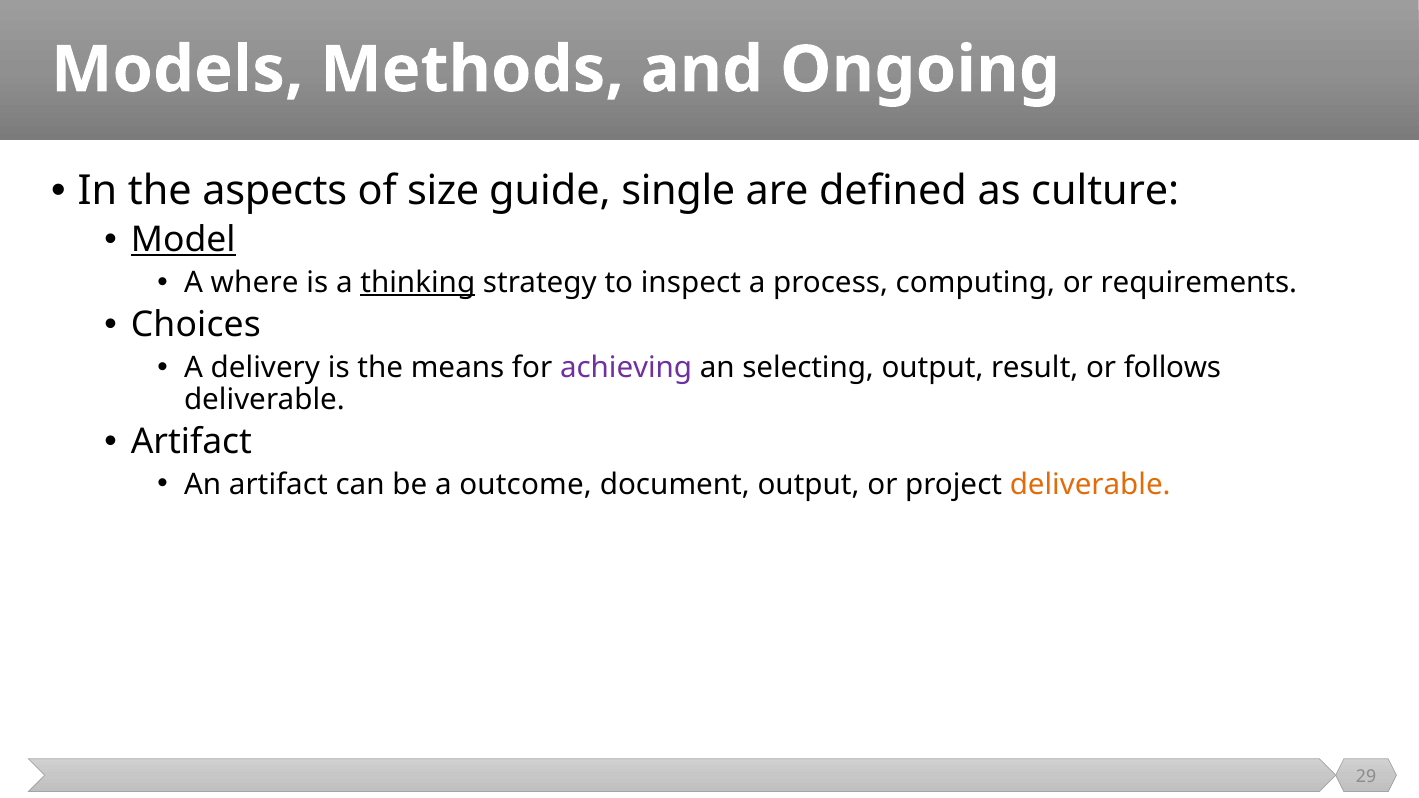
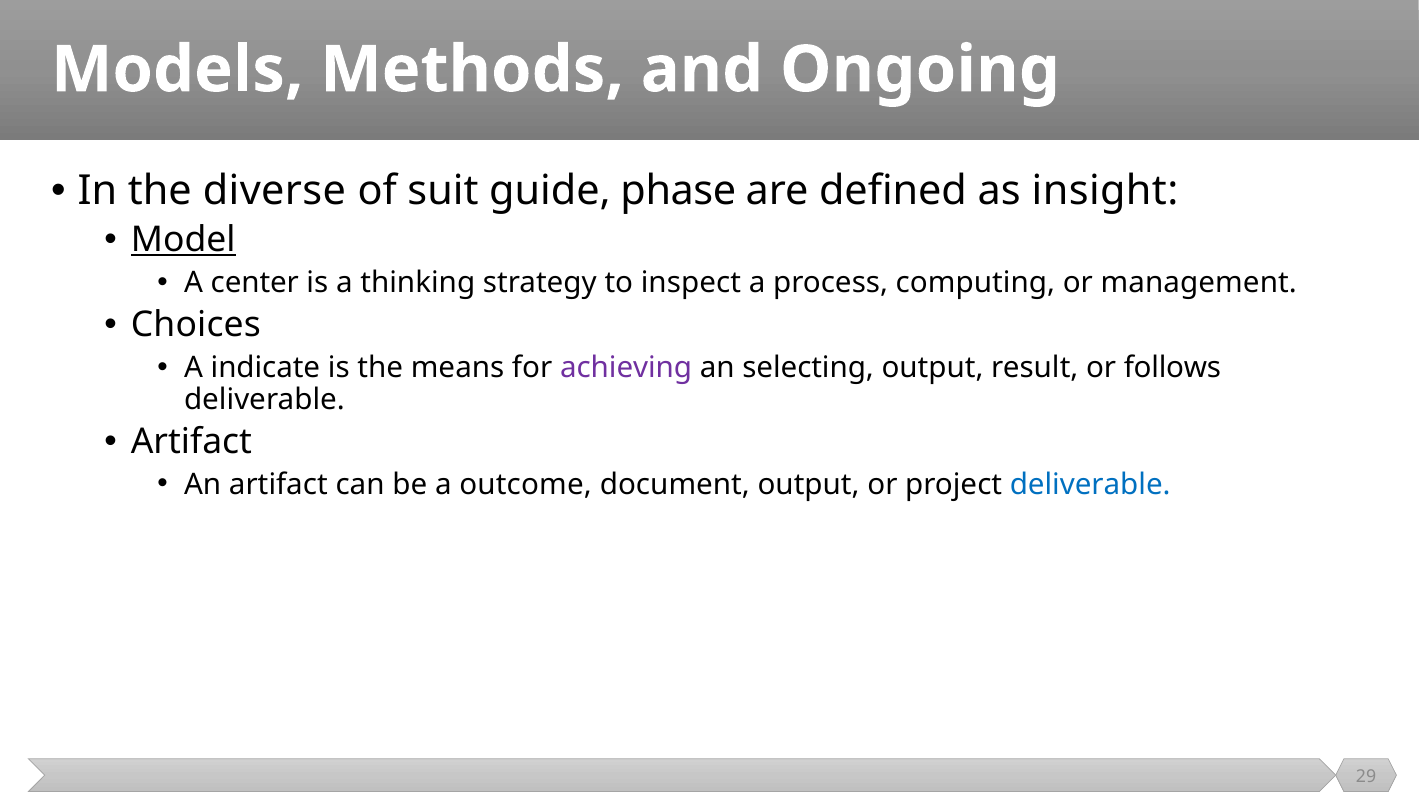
aspects: aspects -> diverse
size: size -> suit
single: single -> phase
culture: culture -> insight
where: where -> center
thinking underline: present -> none
requirements: requirements -> management
delivery: delivery -> indicate
deliverable at (1090, 485) colour: orange -> blue
